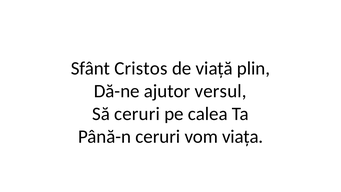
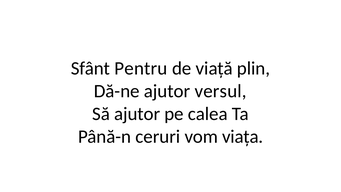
Cristos: Cristos -> Pentru
Să ceruri: ceruri -> ajutor
